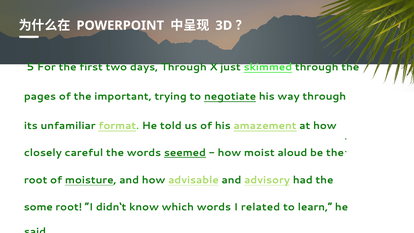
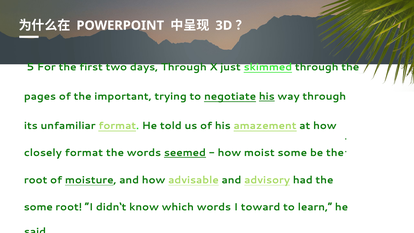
his at (267, 96) underline: none -> present
closely careful: careful -> format
moist aloud: aloud -> some
related: related -> toward
